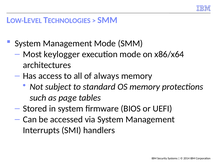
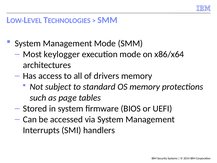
always: always -> drivers
